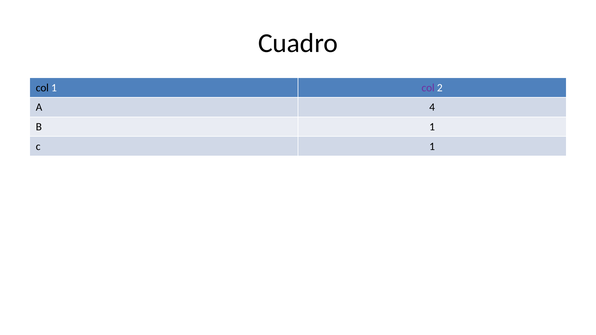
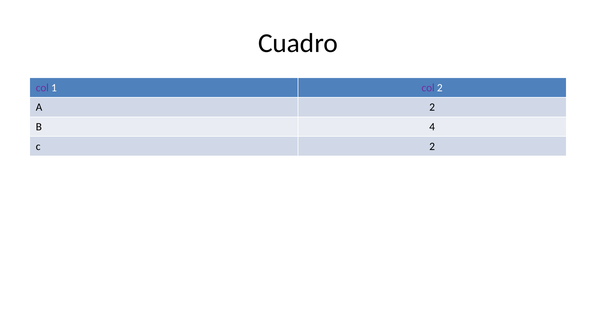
col at (42, 88) colour: black -> purple
A 4: 4 -> 2
B 1: 1 -> 4
c 1: 1 -> 2
